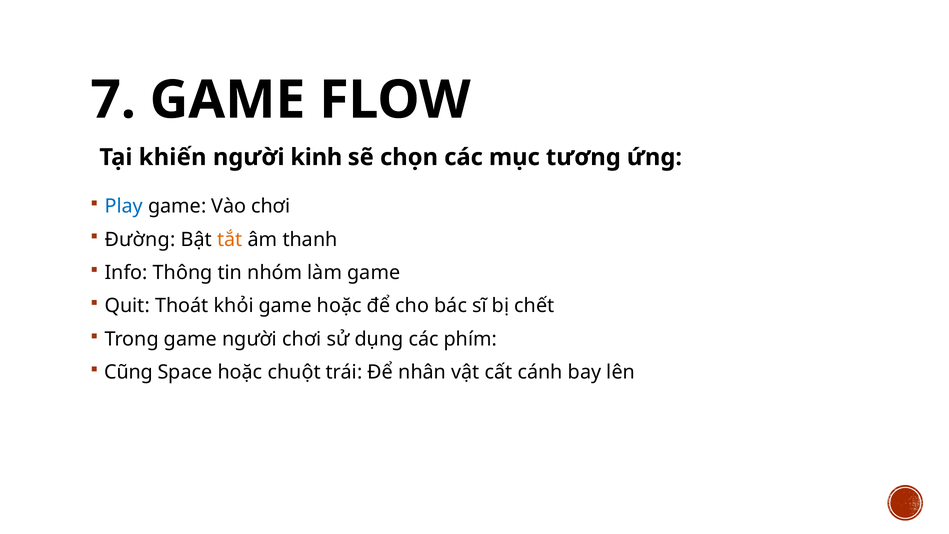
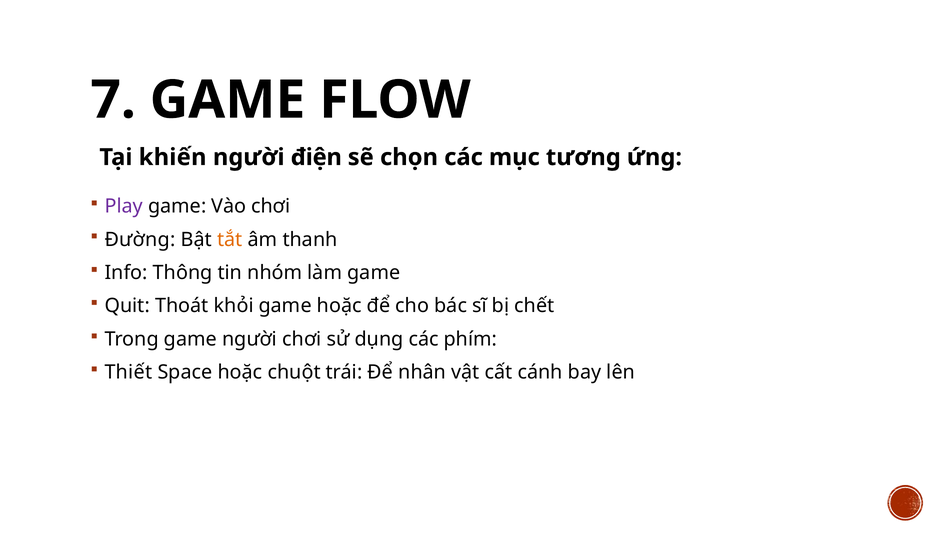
kinh: kinh -> điện
Play colour: blue -> purple
Cũng: Cũng -> Thiết
